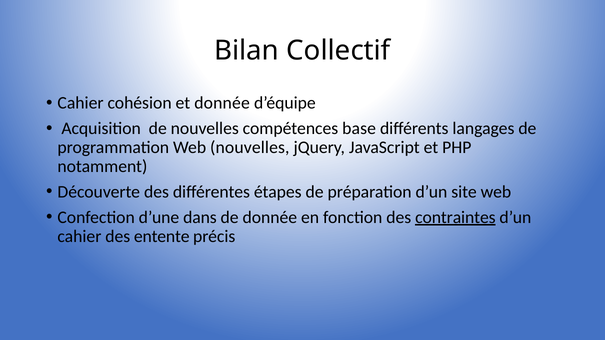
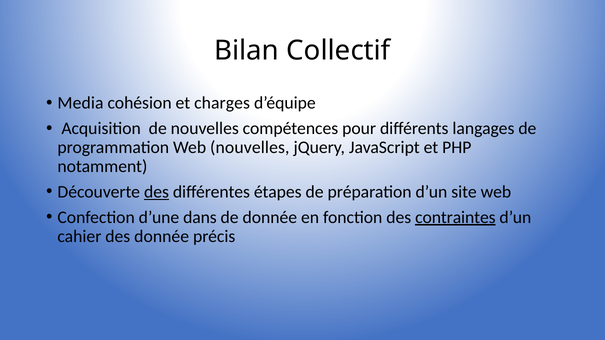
Cahier at (81, 103): Cahier -> Media
et donnée: donnée -> charges
base: base -> pour
des at (156, 192) underline: none -> present
des entente: entente -> donnée
